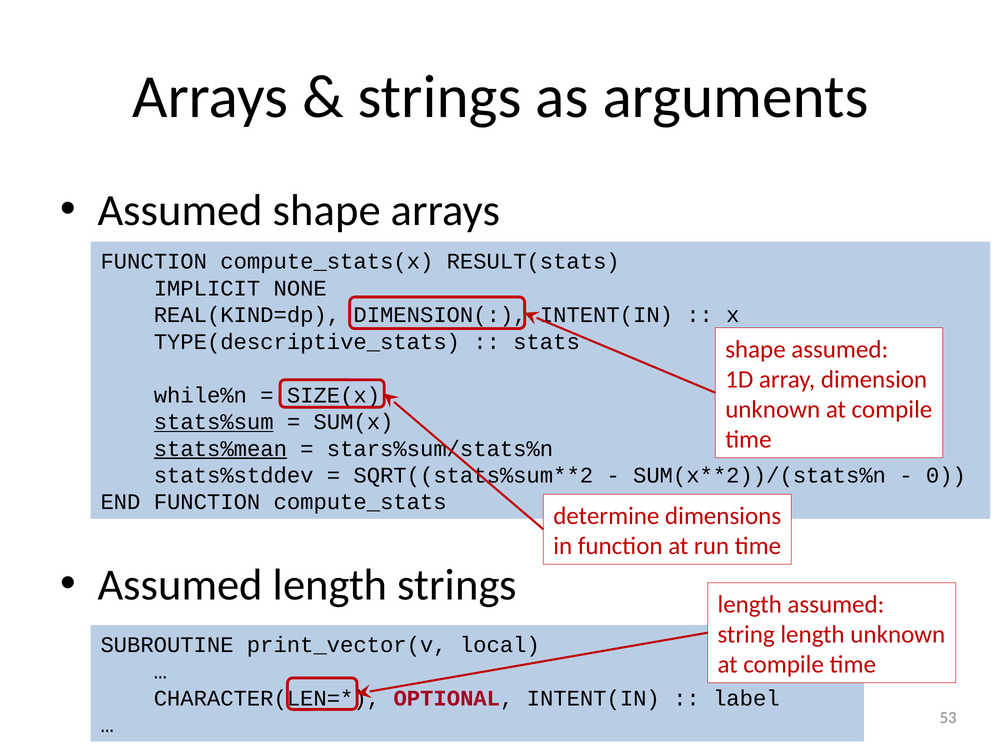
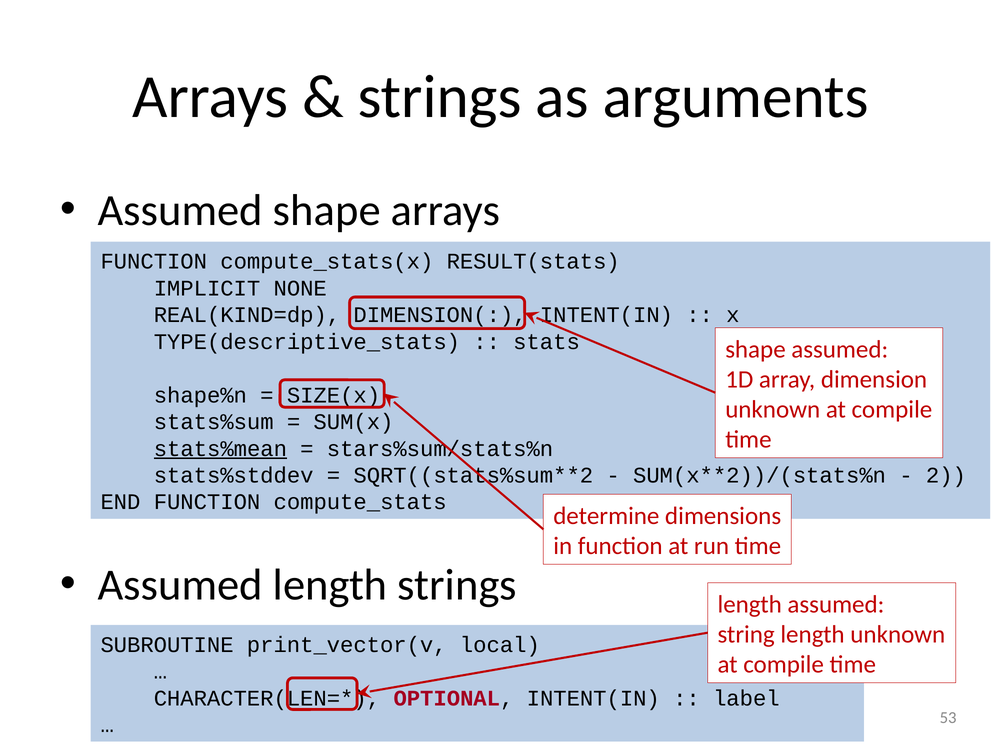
while%n: while%n -> shape%n
stats%sum underline: present -> none
0: 0 -> 2
